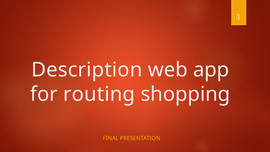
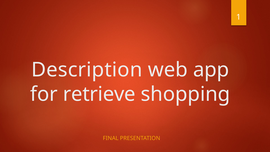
routing: routing -> retrieve
